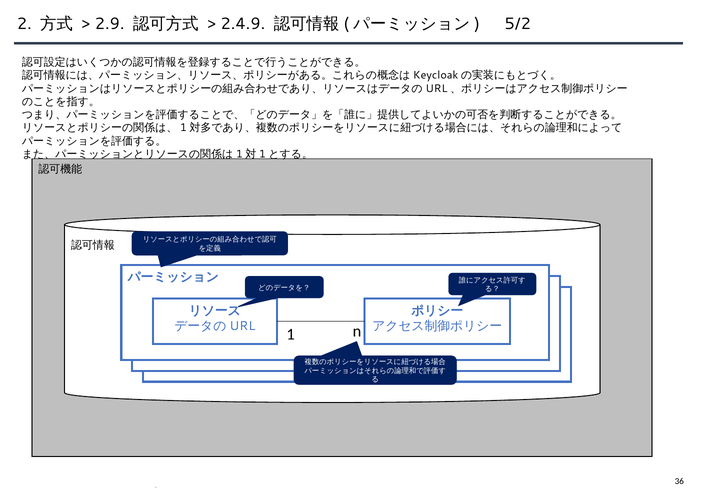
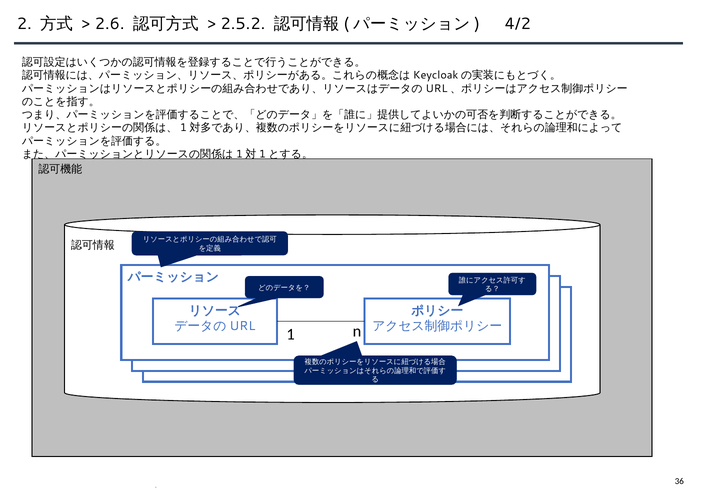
2.9: 2.9 -> 2.6
2.4.9: 2.4.9 -> 2.5.2
5/2: 5/2 -> 4/2
